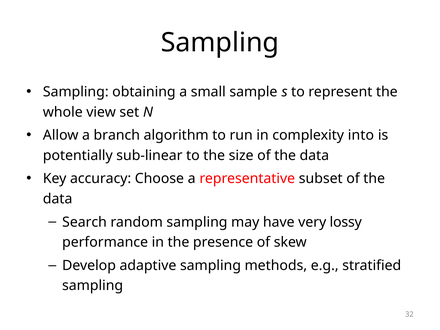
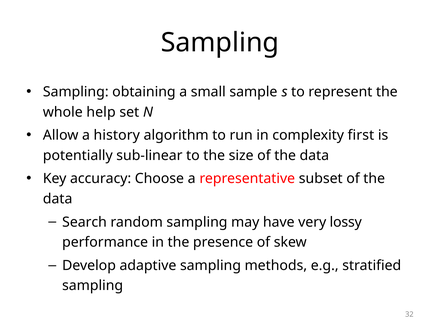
view: view -> help
branch: branch -> history
into: into -> first
